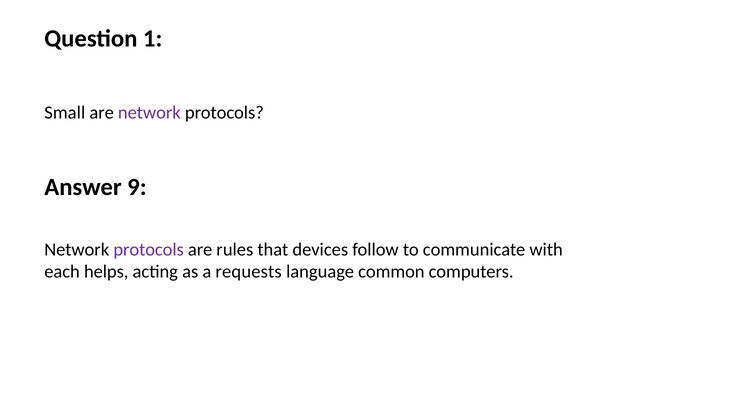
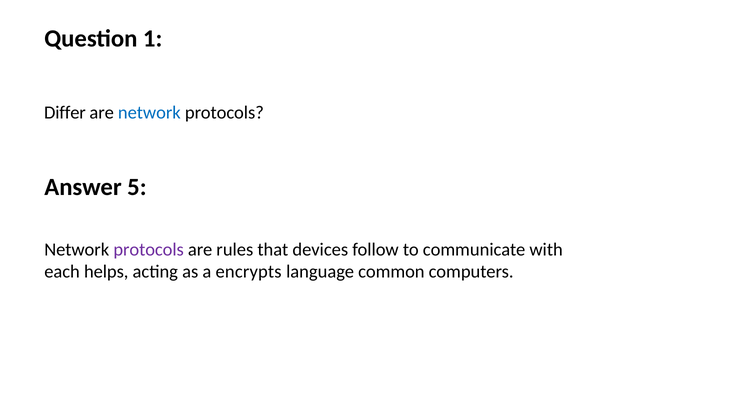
Small: Small -> Differ
network at (149, 112) colour: purple -> blue
9: 9 -> 5
requests: requests -> encrypts
